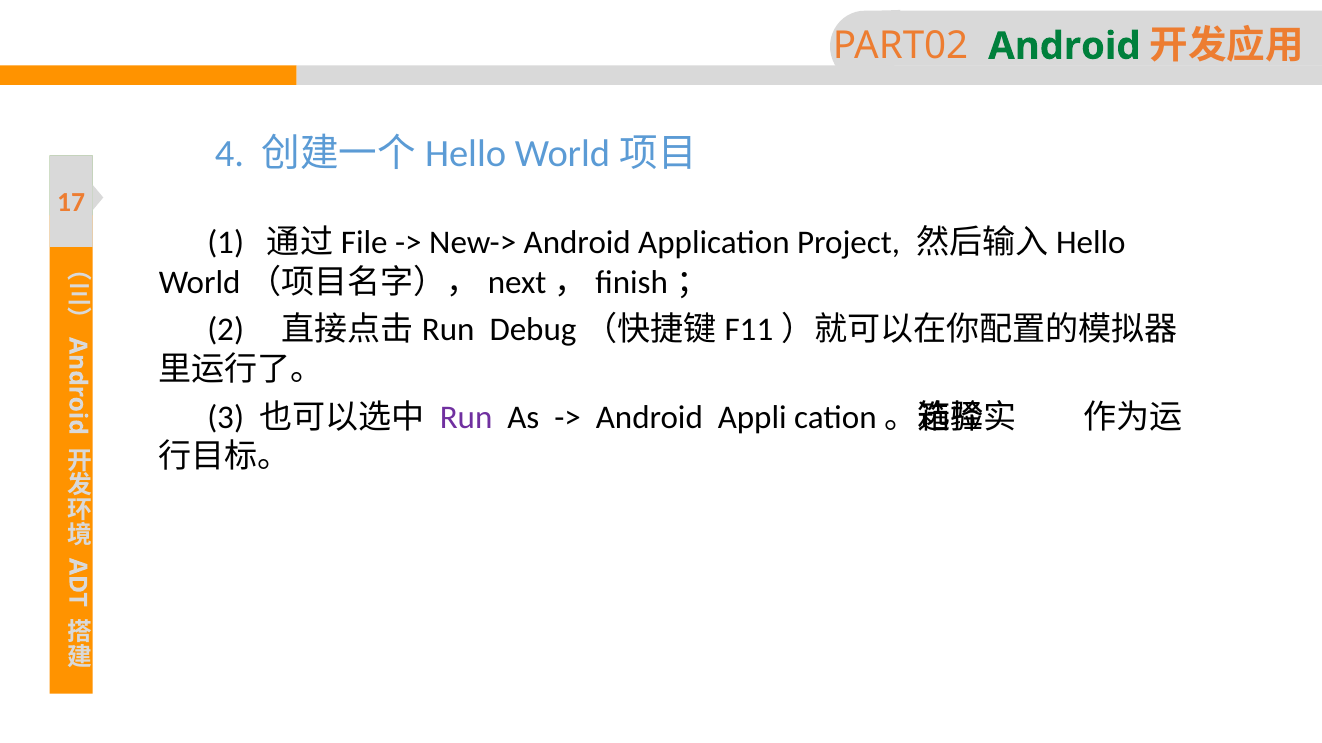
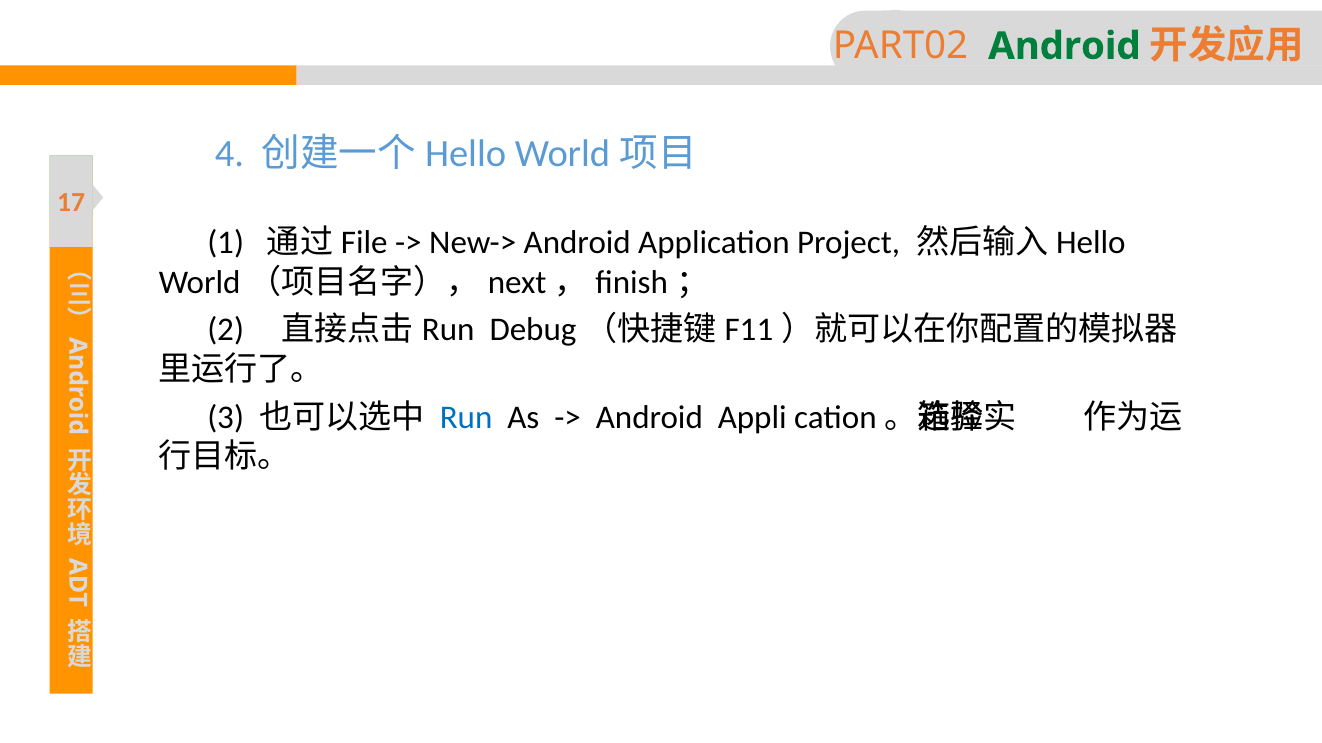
Run colour: purple -> blue
